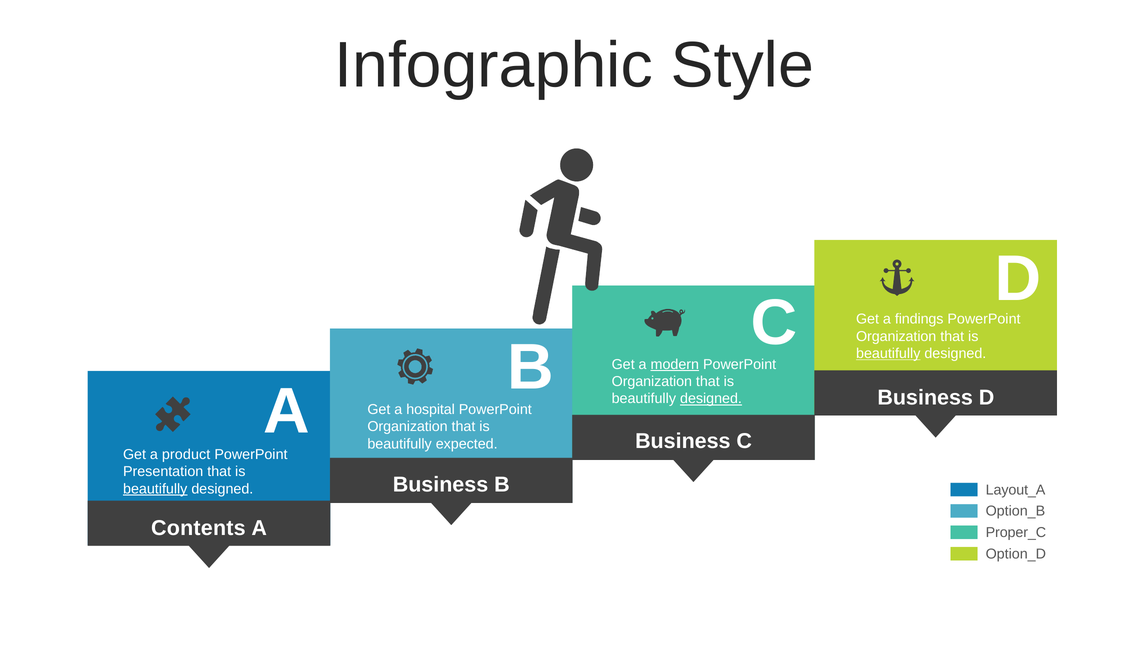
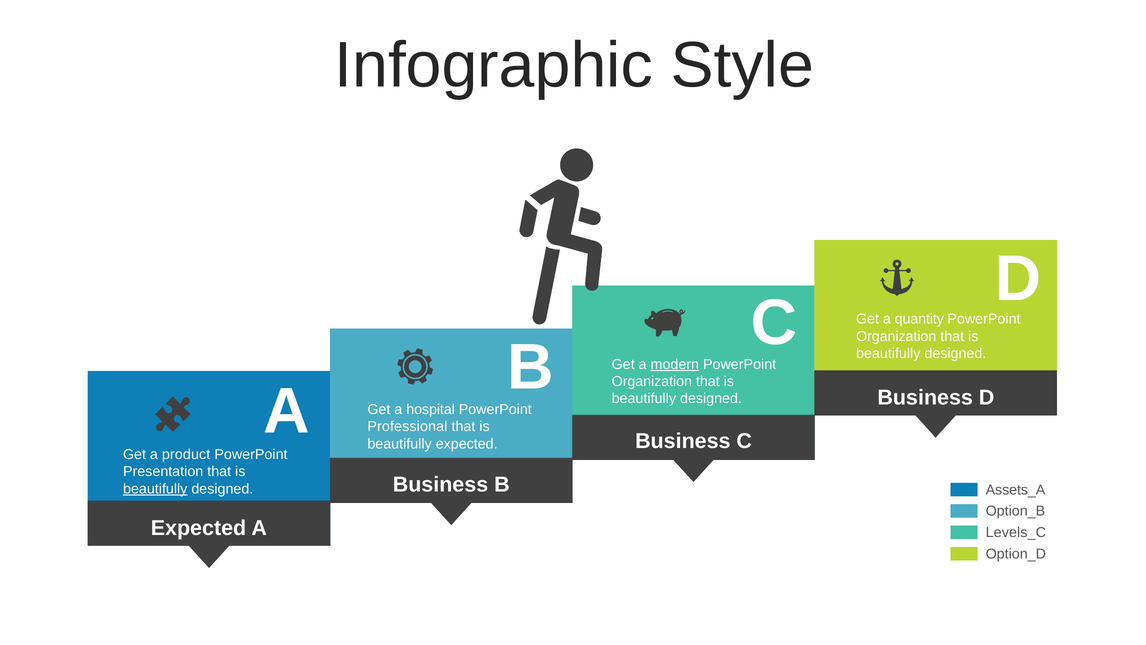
findings: findings -> quantity
beautifully at (888, 353) underline: present -> none
designed at (711, 398) underline: present -> none
Organization at (408, 426): Organization -> Professional
Layout_A: Layout_A -> Assets_A
Contents at (198, 528): Contents -> Expected
Proper_C: Proper_C -> Levels_C
